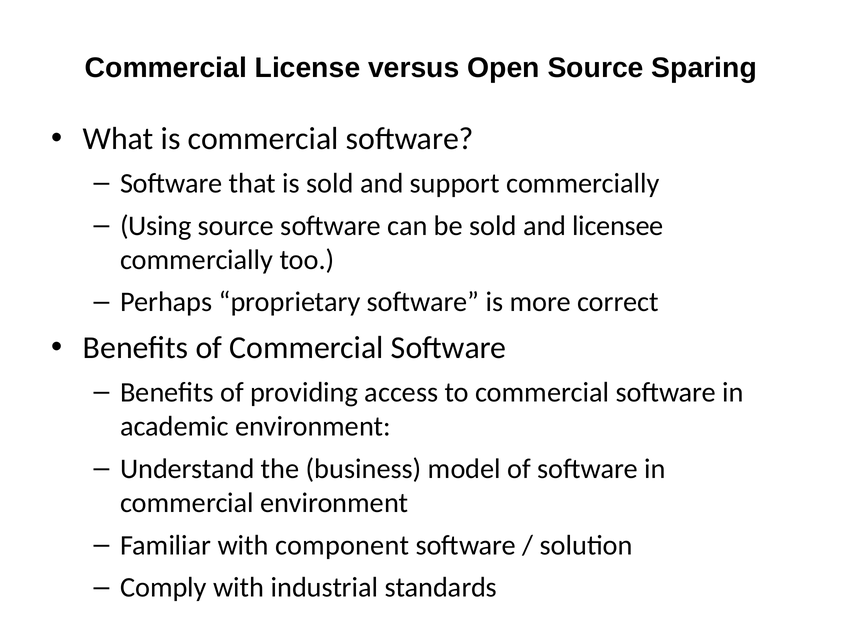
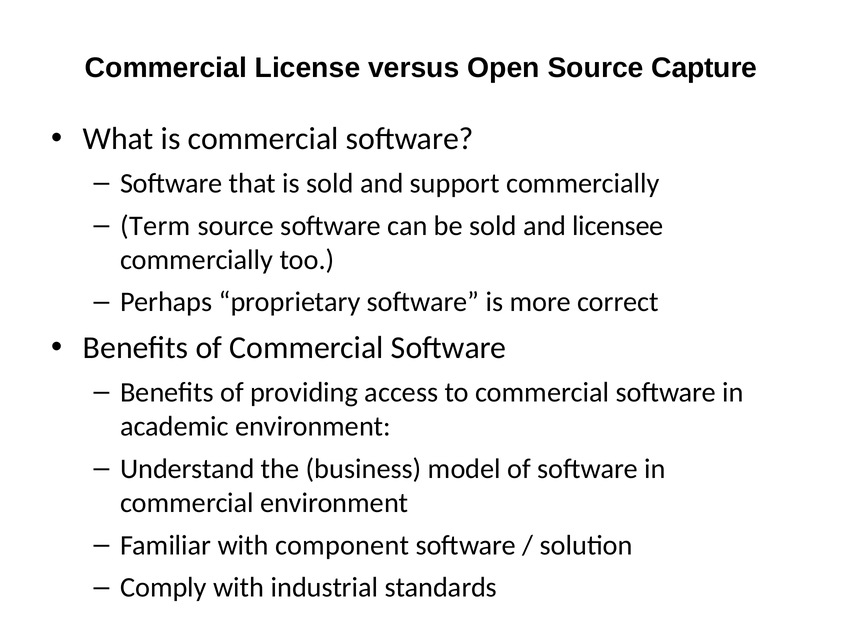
Sparing: Sparing -> Capture
Using: Using -> Term
